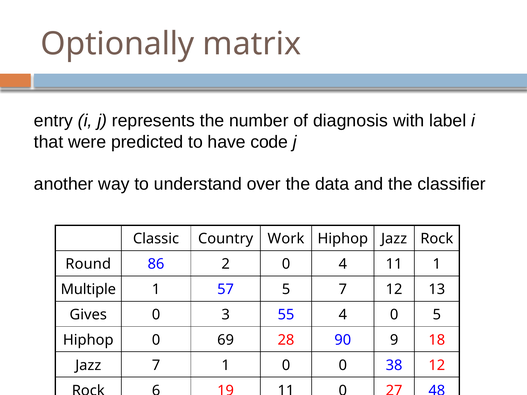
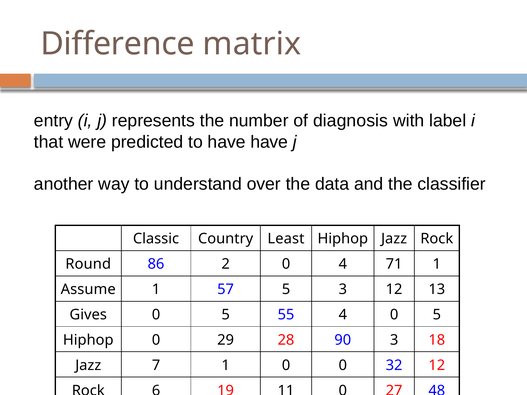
Optionally: Optionally -> Difference
have code: code -> have
Work: Work -> Least
4 11: 11 -> 71
Multiple: Multiple -> Assume
5 7: 7 -> 3
3 at (226, 315): 3 -> 5
69: 69 -> 29
90 9: 9 -> 3
38: 38 -> 32
